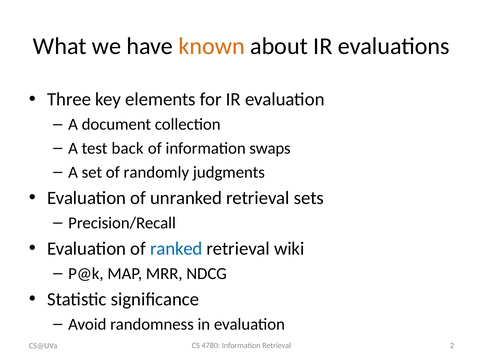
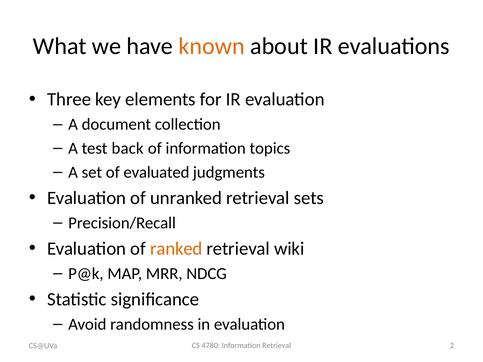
swaps: swaps -> topics
randomly: randomly -> evaluated
ranked colour: blue -> orange
